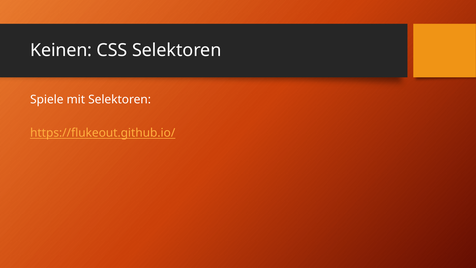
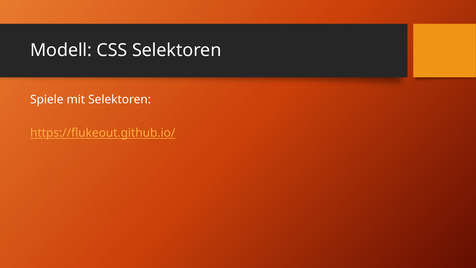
Keinen: Keinen -> Modell
